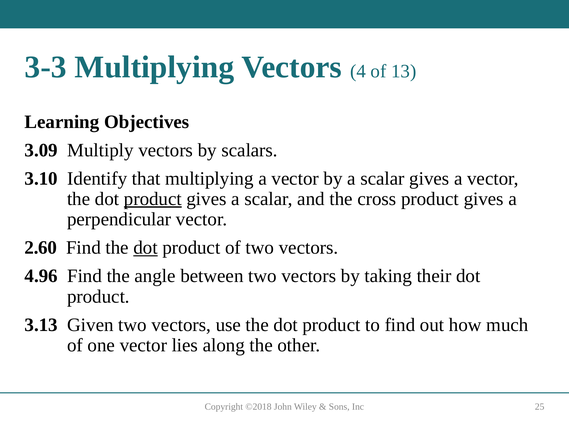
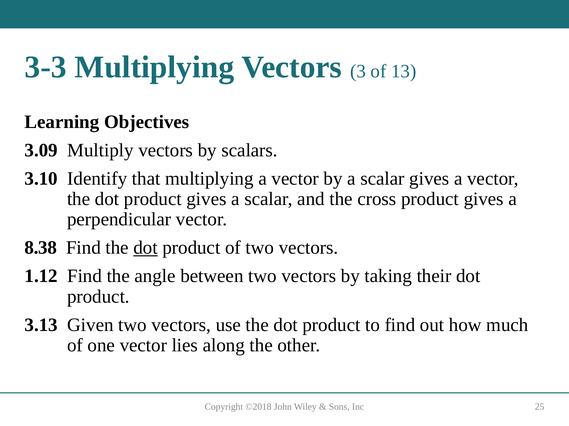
4: 4 -> 3
product at (153, 199) underline: present -> none
2.60: 2.60 -> 8.38
4.96: 4.96 -> 1.12
